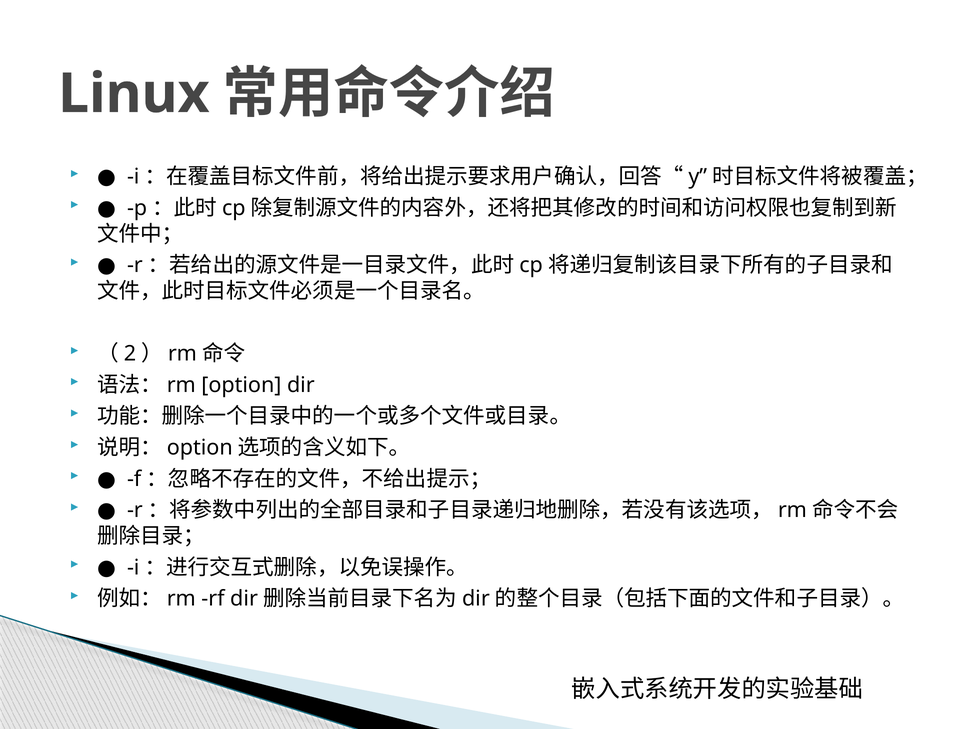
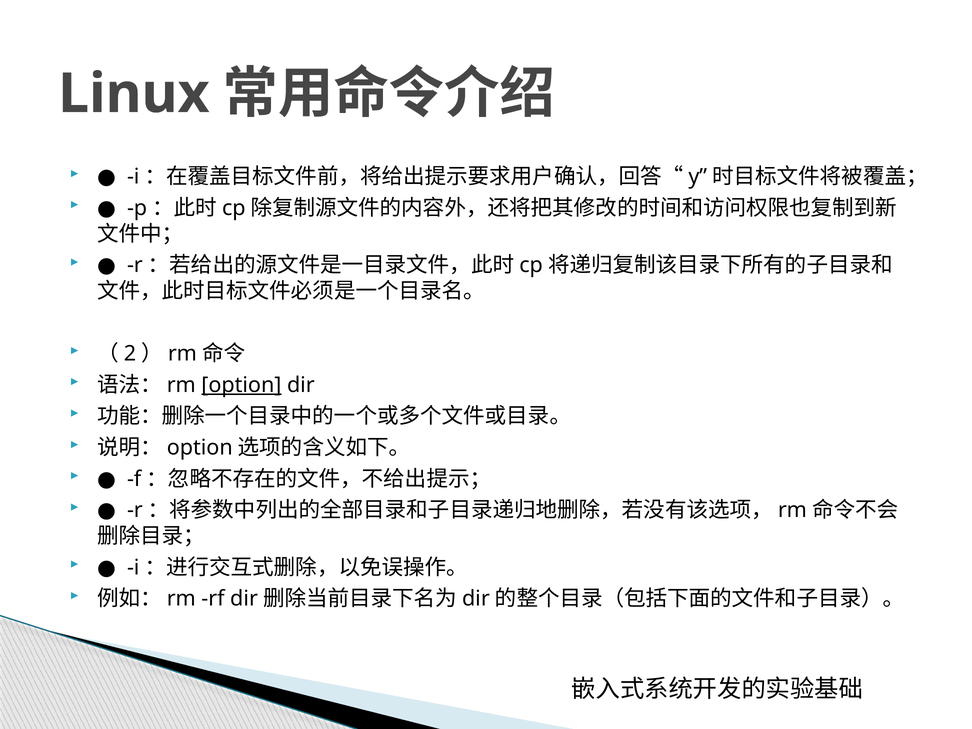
option underline: none -> present
